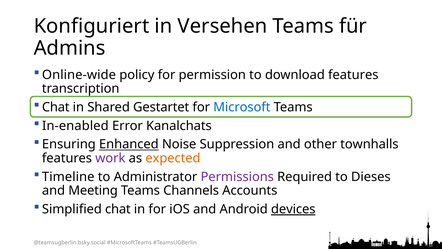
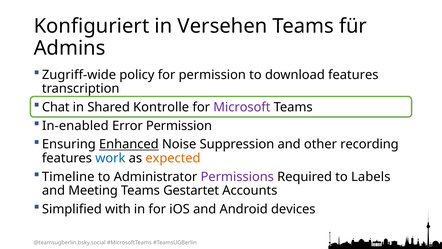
Online-wide: Online-wide -> Zugriff-wide
Gestartet: Gestartet -> Kontrolle
Microsoft colour: blue -> purple
Error Kanalchats: Kanalchats -> Permission
townhalls: townhalls -> recording
work colour: purple -> blue
Dieses: Dieses -> Labels
Channels: Channels -> Gestartet
Simplified chat: chat -> with
devices underline: present -> none
